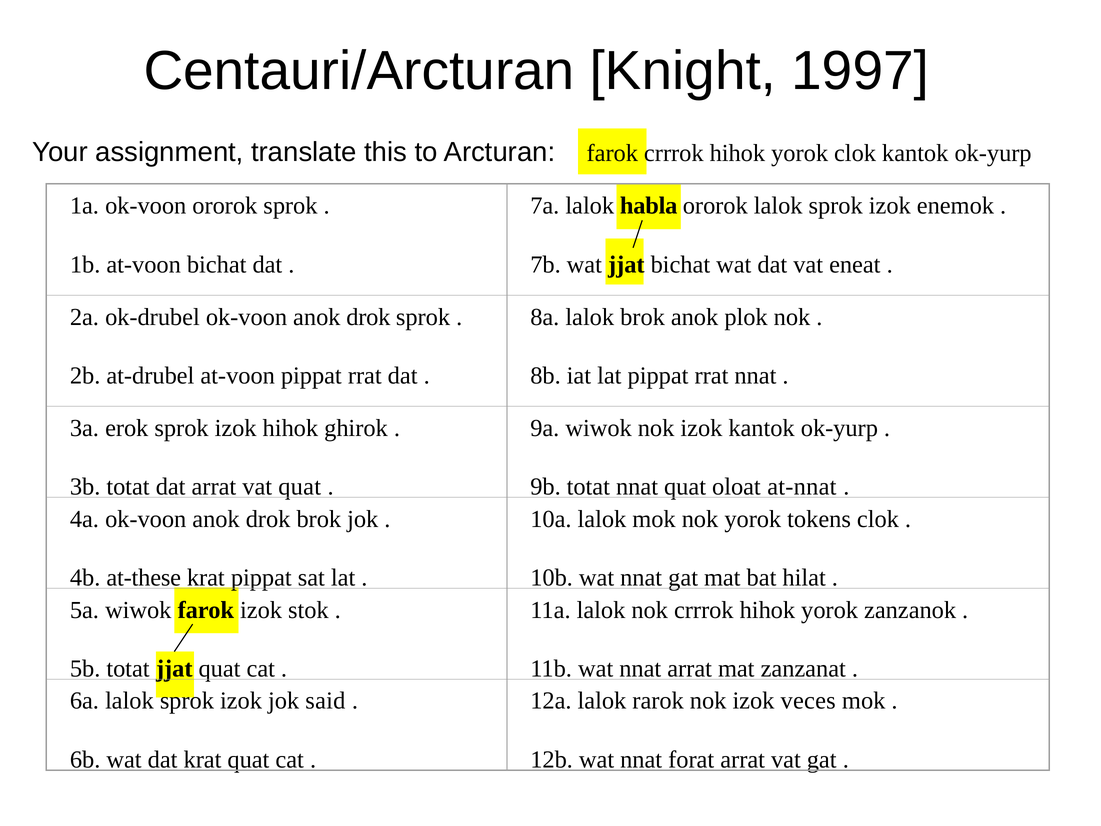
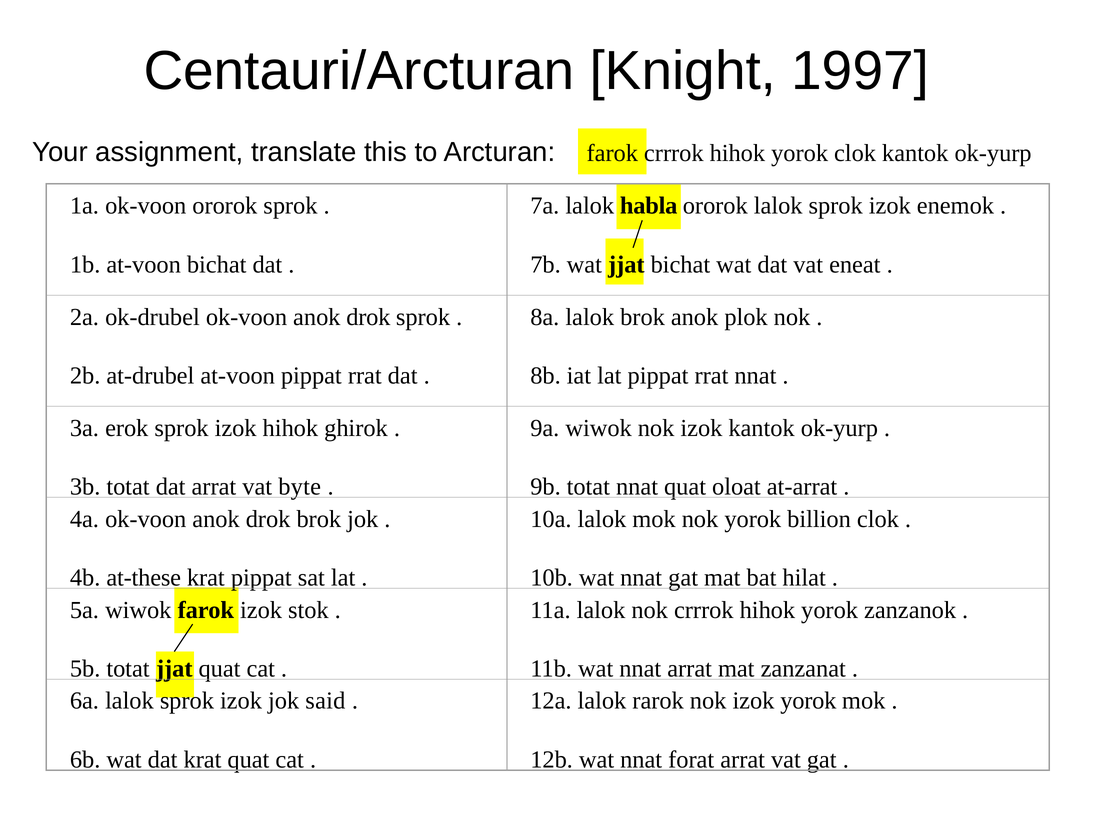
vat quat: quat -> byte
at-nnat: at-nnat -> at-arrat
tokens: tokens -> billion
izok veces: veces -> yorok
